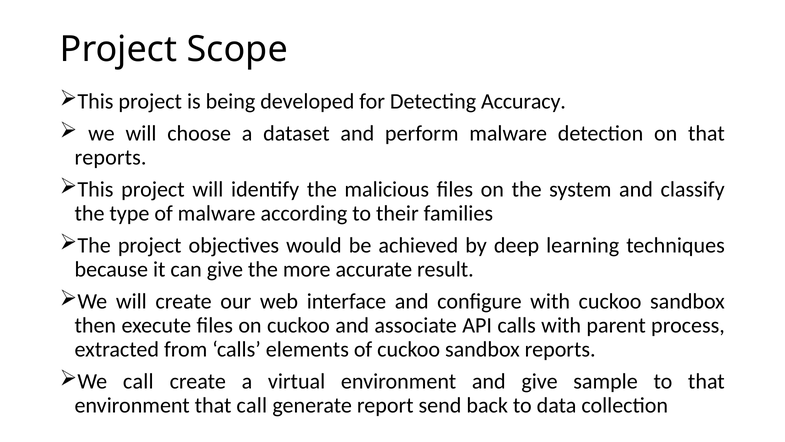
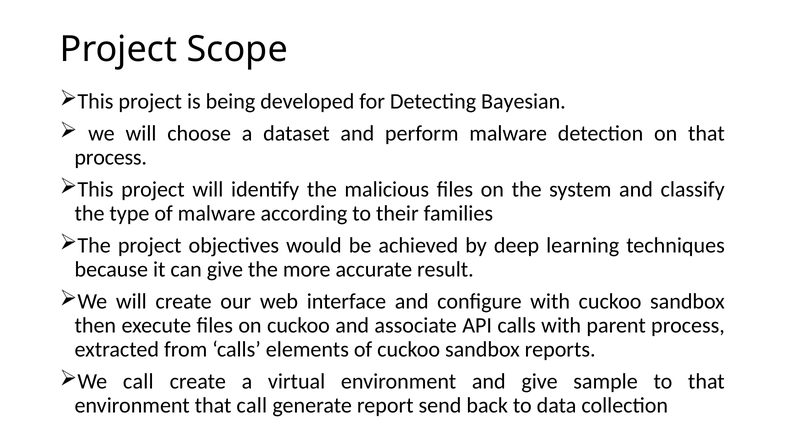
Accuracy: Accuracy -> Bayesian
reports at (111, 157): reports -> process
